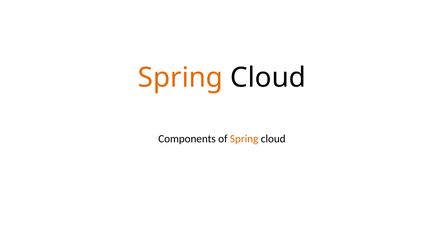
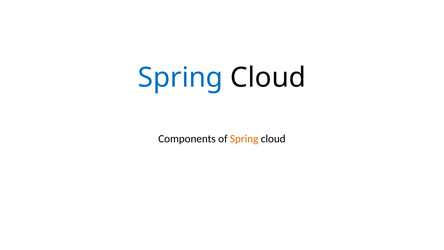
Spring at (181, 78) colour: orange -> blue
